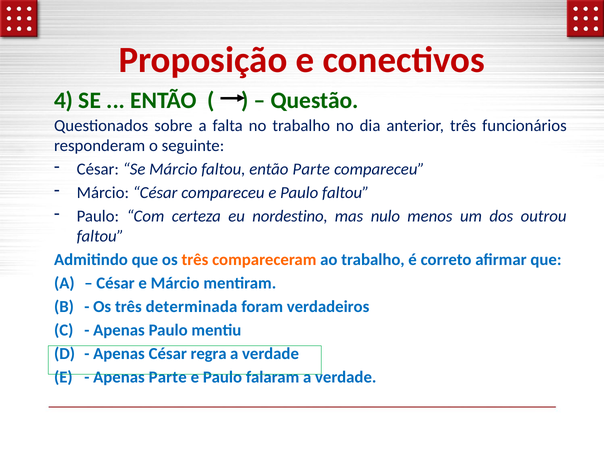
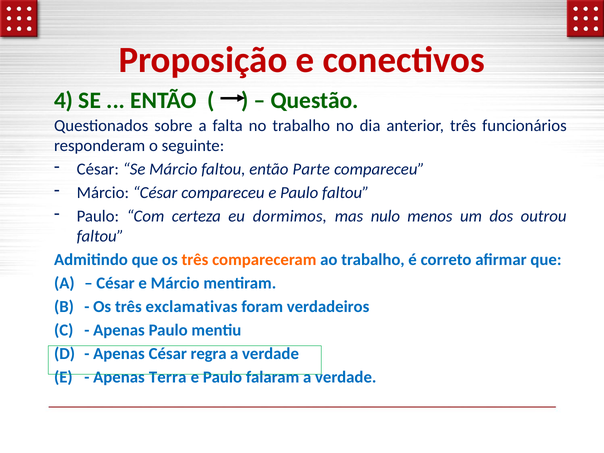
nordestino: nordestino -> dormimos
determinada: determinada -> exclamativas
Apenas Parte: Parte -> Terra
